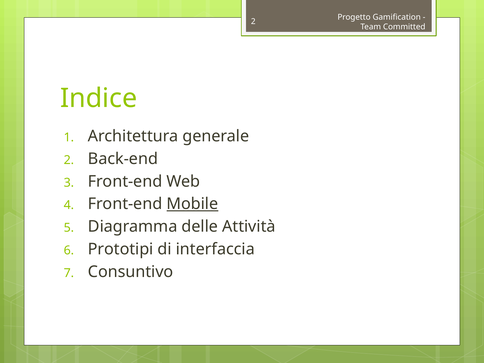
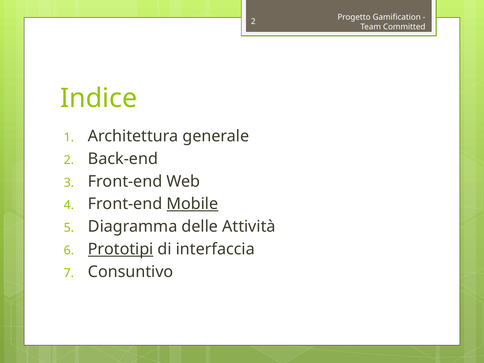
Prototipi underline: none -> present
